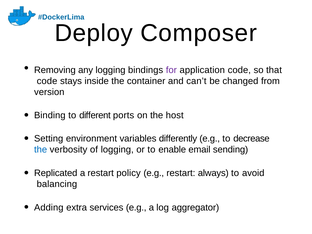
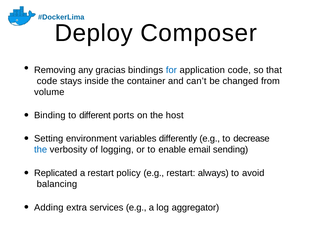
any logging: logging -> gracias
for colour: purple -> blue
version: version -> volume
